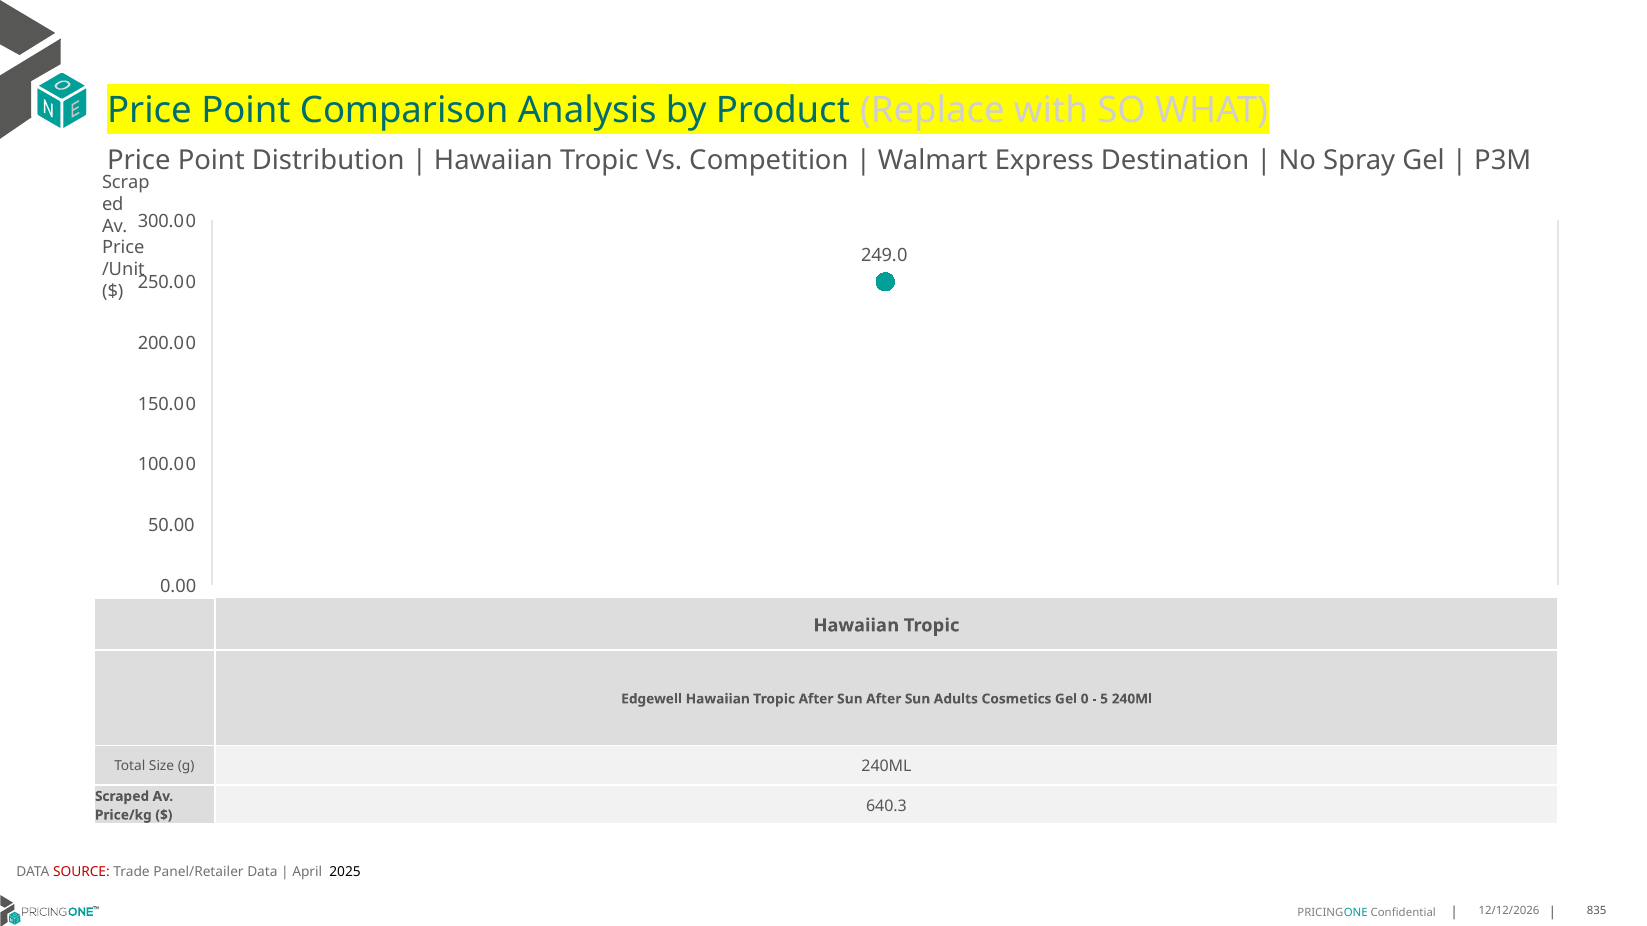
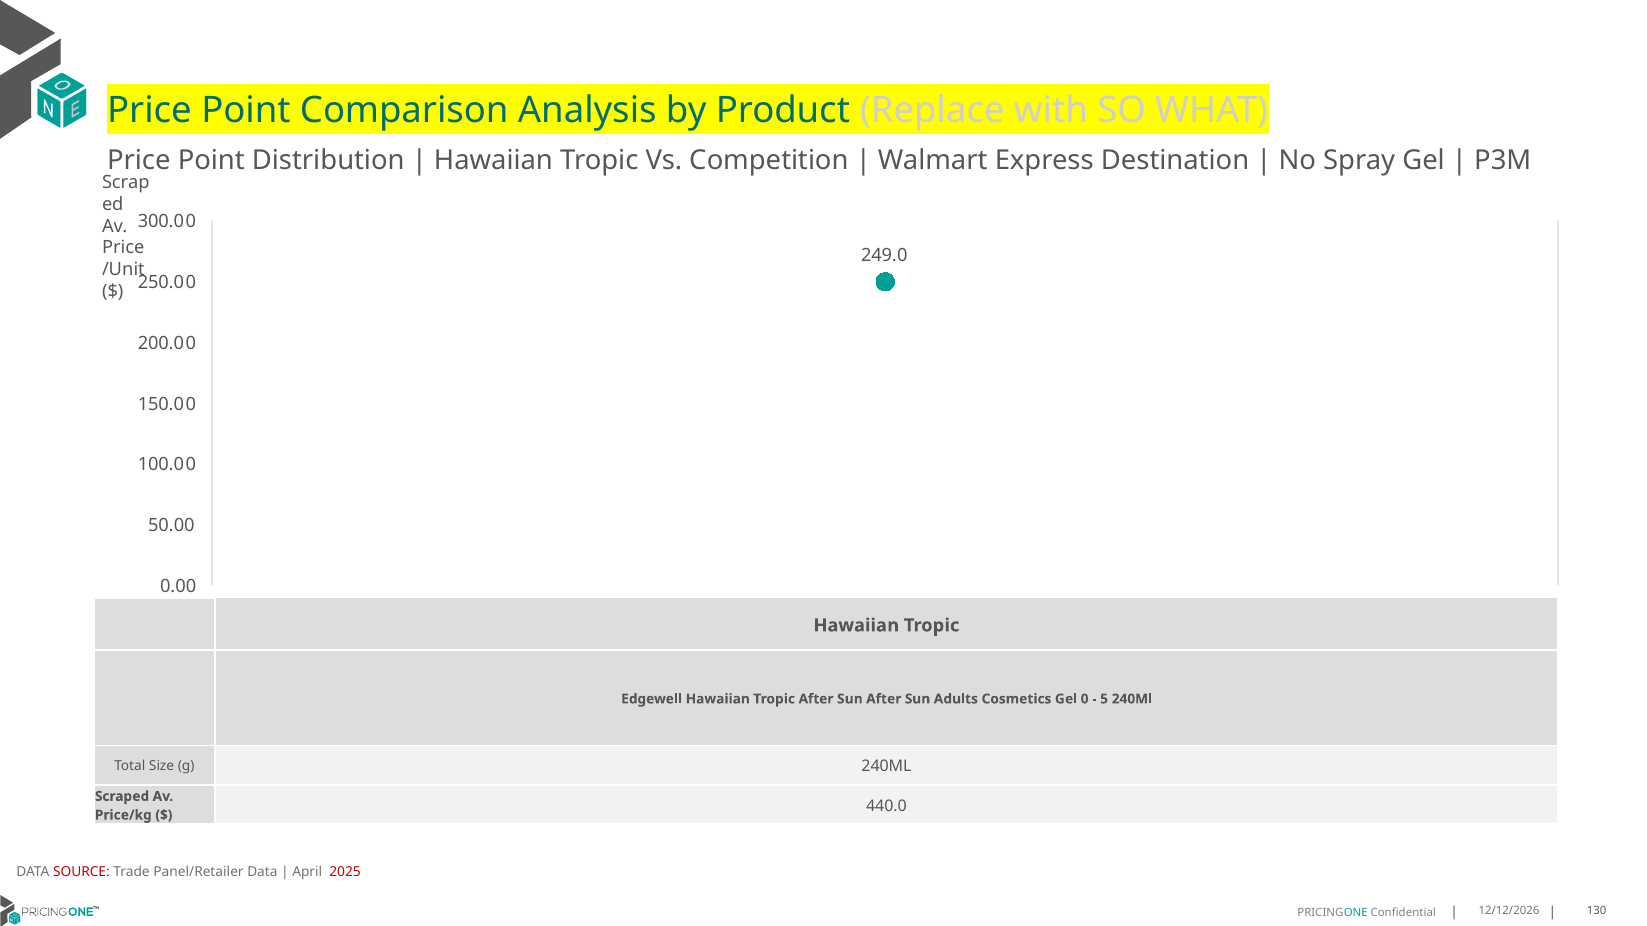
640.3: 640.3 -> 440.0
2025 colour: black -> red
835: 835 -> 130
